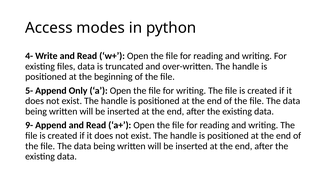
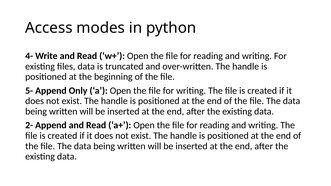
9-: 9- -> 2-
